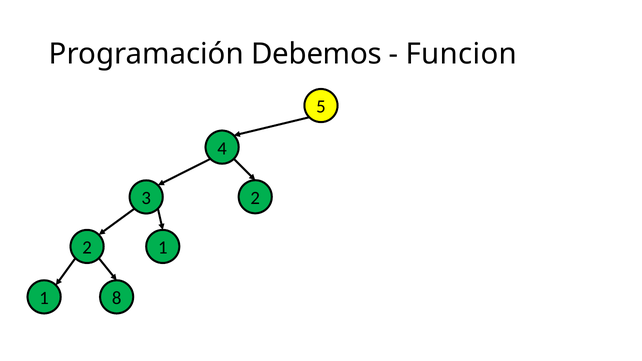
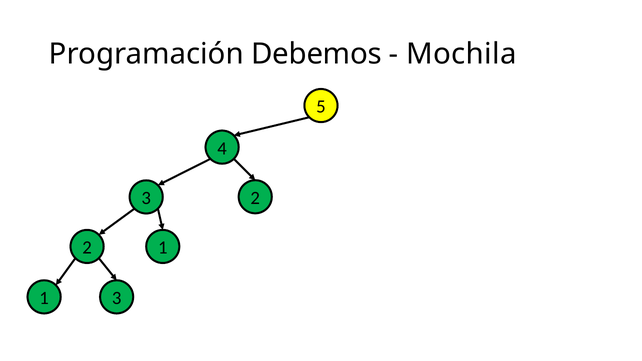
Funcion: Funcion -> Mochila
1 8: 8 -> 3
